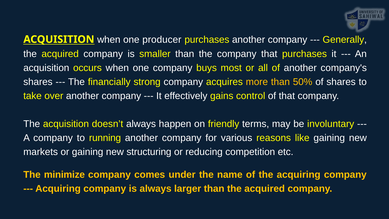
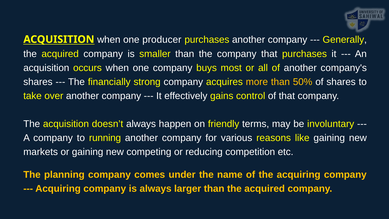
structuring: structuring -> competing
minimize: minimize -> planning
